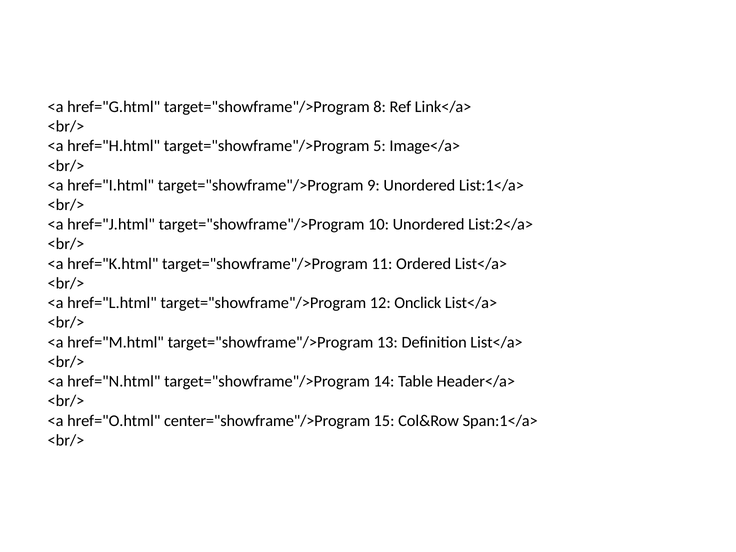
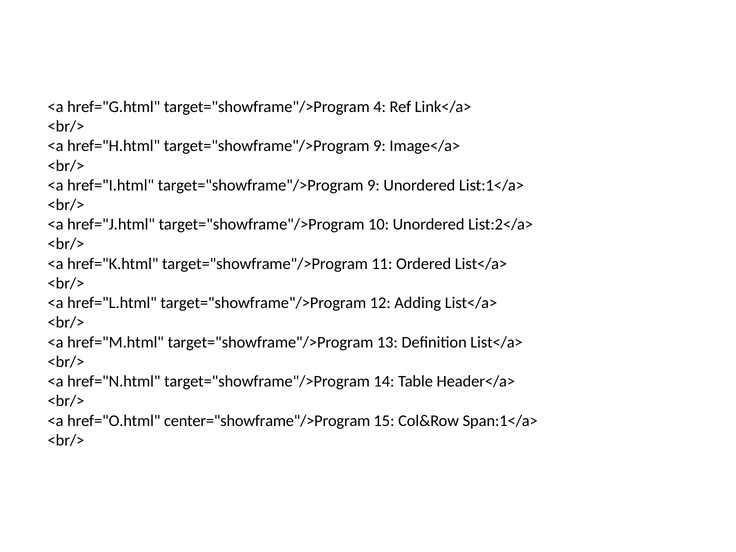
8: 8 -> 4
href="H.html target="showframe"/>Program 5: 5 -> 9
Onclick: Onclick -> Adding
